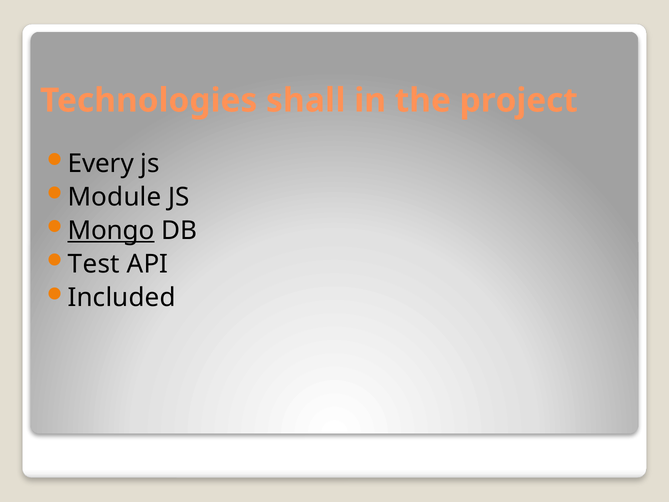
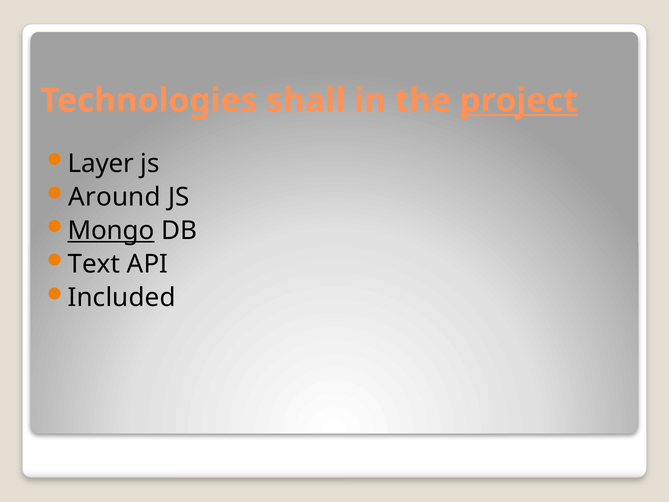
project underline: none -> present
Every: Every -> Layer
Module: Module -> Around
Test: Test -> Text
